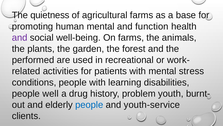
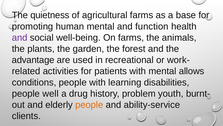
performed: performed -> advantage
stress: stress -> allows
people at (89, 104) colour: blue -> orange
youth-service: youth-service -> ability-service
